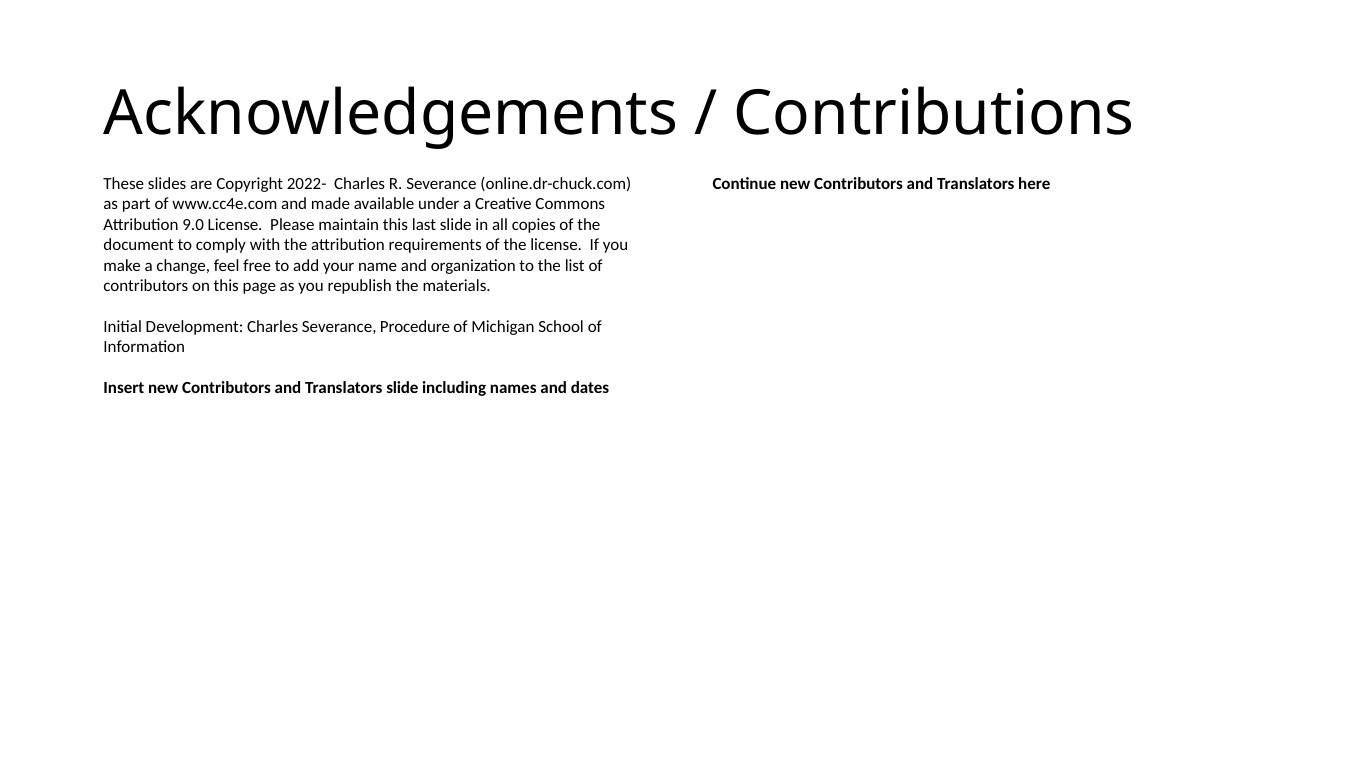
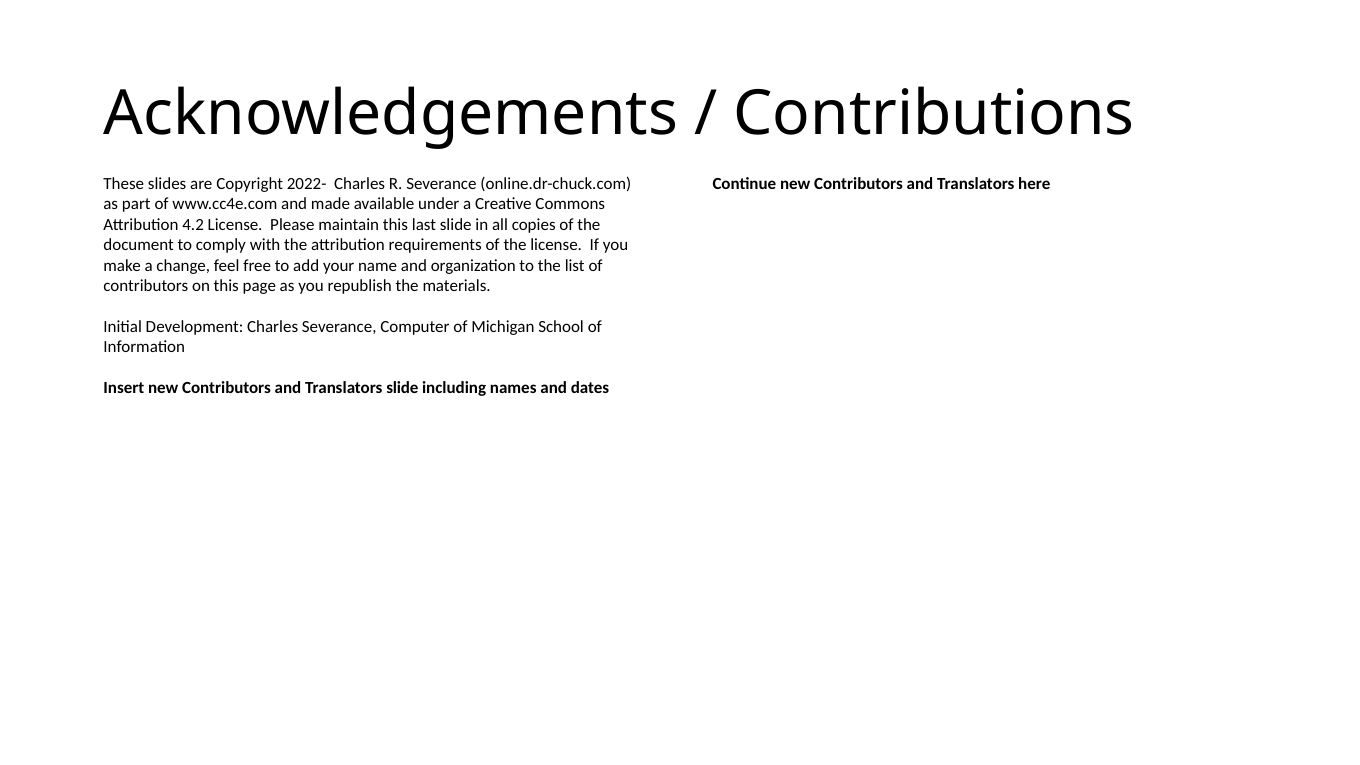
9.0: 9.0 -> 4.2
Procedure: Procedure -> Computer
